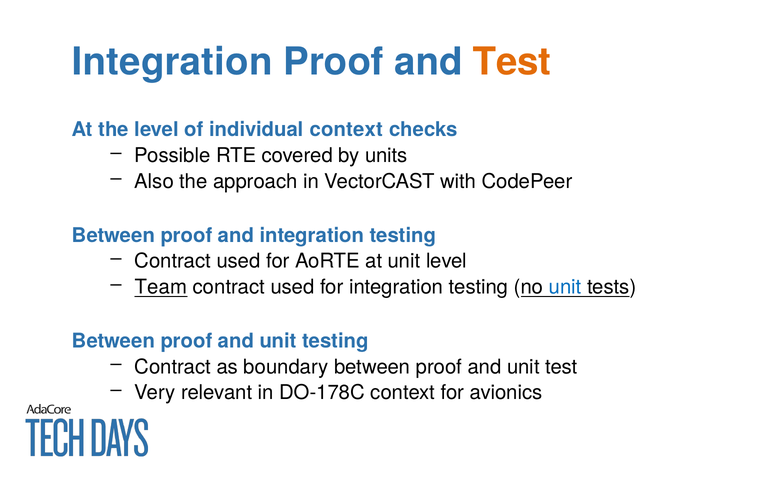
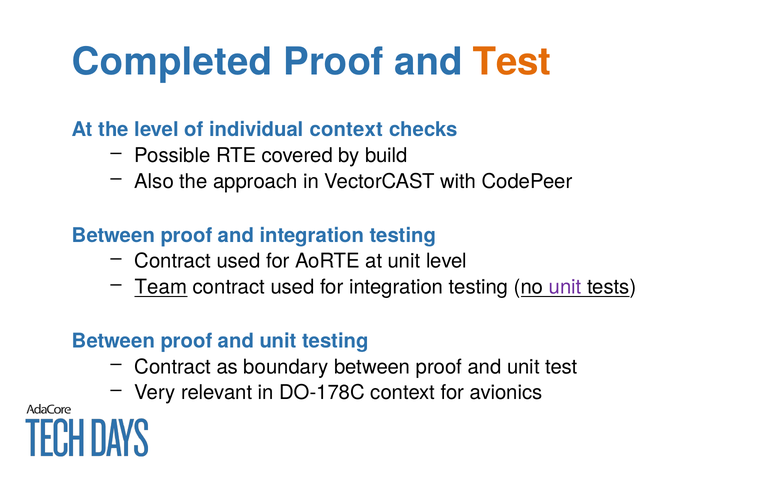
Integration at (172, 62): Integration -> Completed
units: units -> build
unit at (565, 287) colour: blue -> purple
